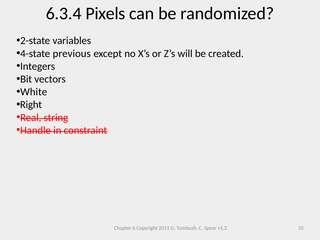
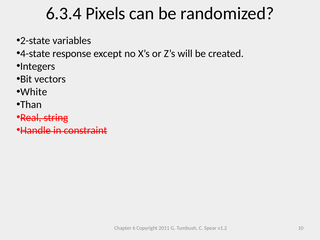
previous: previous -> response
Right: Right -> Than
